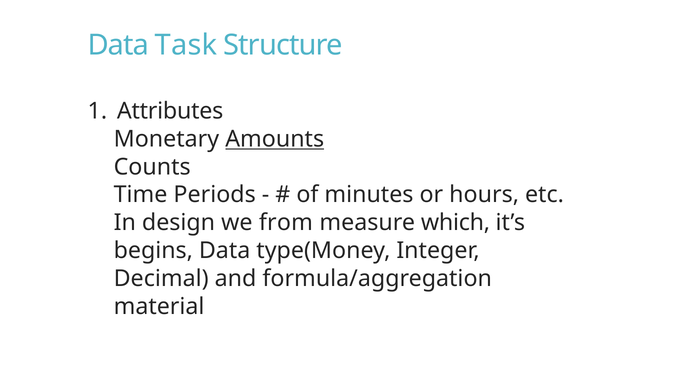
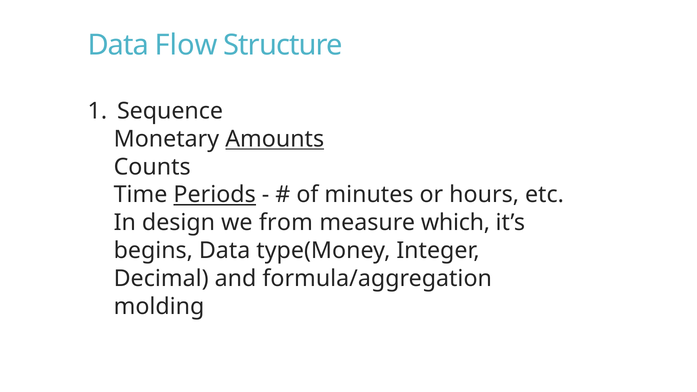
Task: Task -> Flow
Attributes: Attributes -> Sequence
Periods underline: none -> present
material: material -> molding
